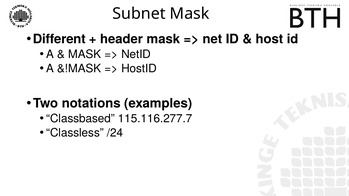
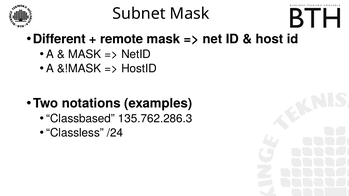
header: header -> remote
115.116.277.7: 115.116.277.7 -> 135.762.286.3
